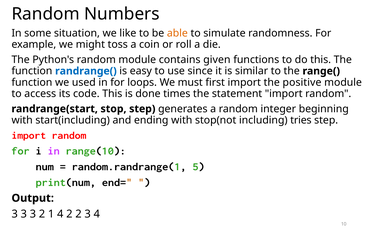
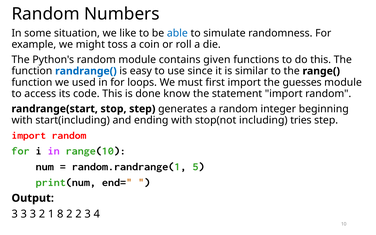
able colour: orange -> blue
positive: positive -> guesses
times: times -> know
1 4: 4 -> 8
